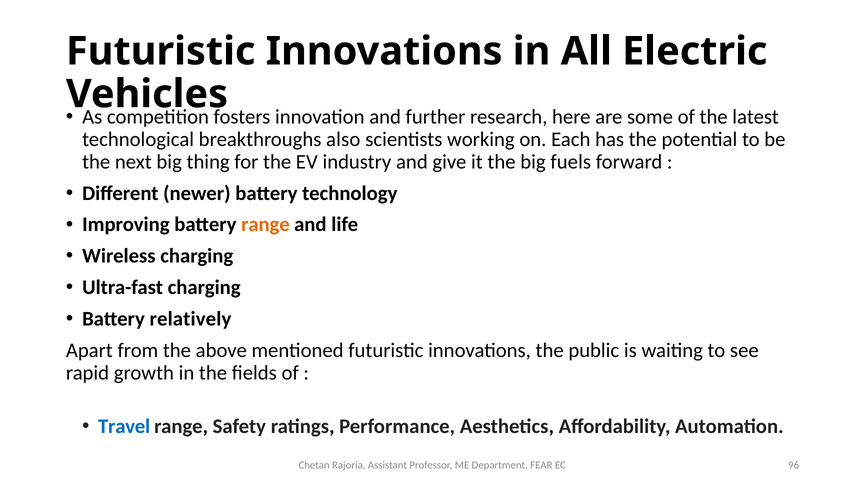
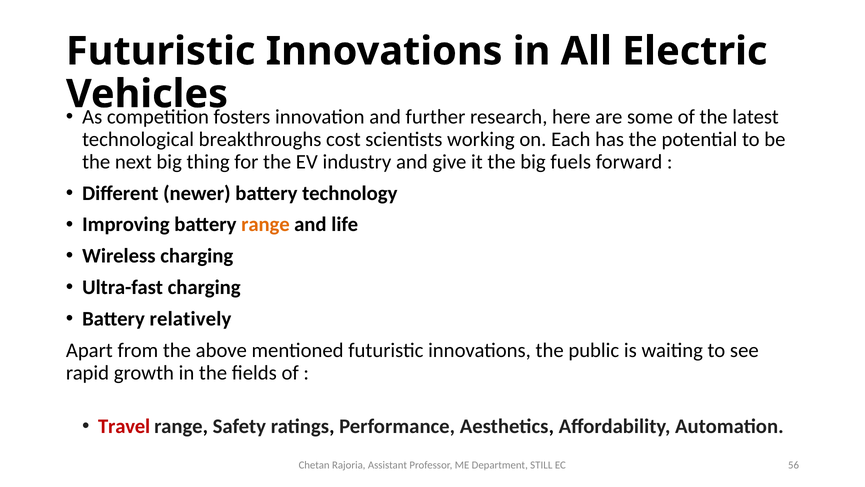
also: also -> cost
Travel colour: blue -> red
FEAR: FEAR -> STILL
96: 96 -> 56
